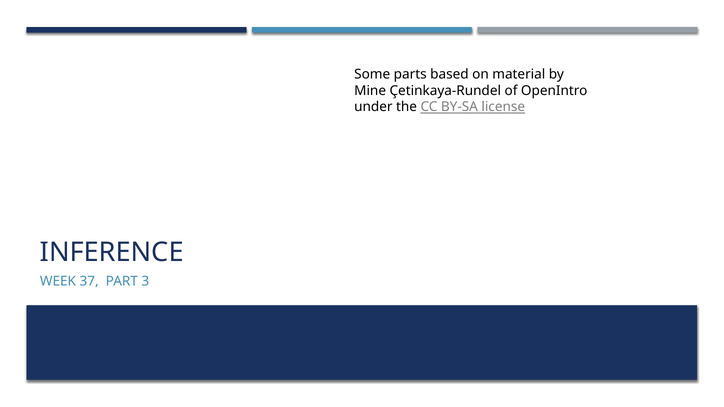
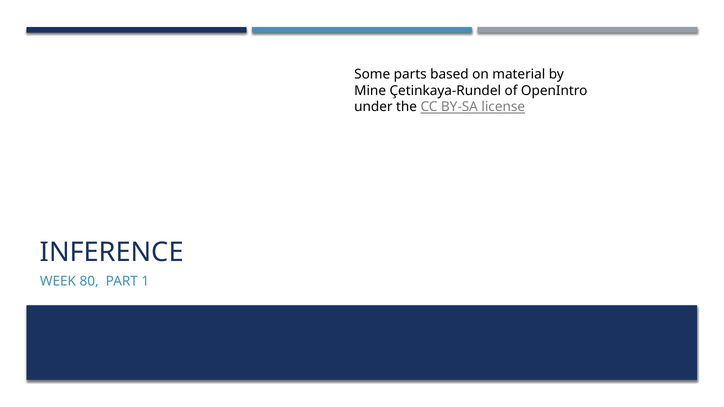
37: 37 -> 80
3: 3 -> 1
